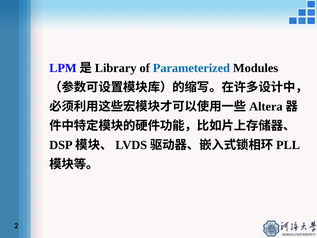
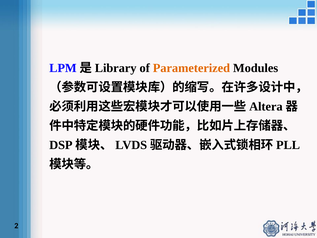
Parameterized colour: blue -> orange
